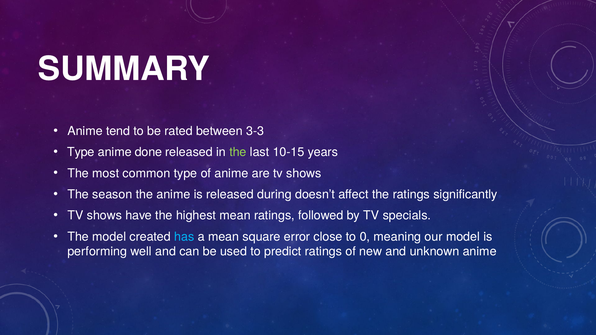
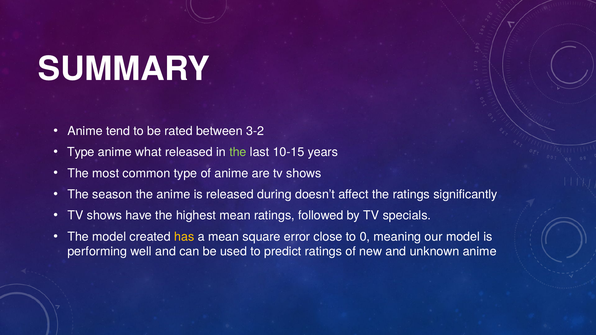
3-3: 3-3 -> 3-2
done: done -> what
has colour: light blue -> yellow
